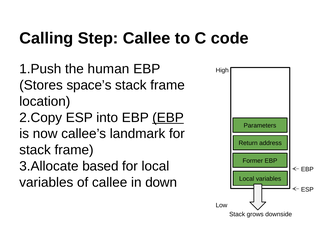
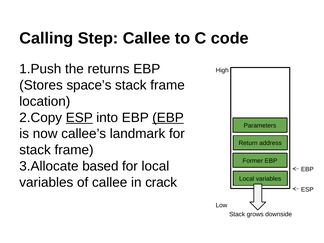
human: human -> returns
ESP at (79, 118) underline: none -> present
down: down -> crack
